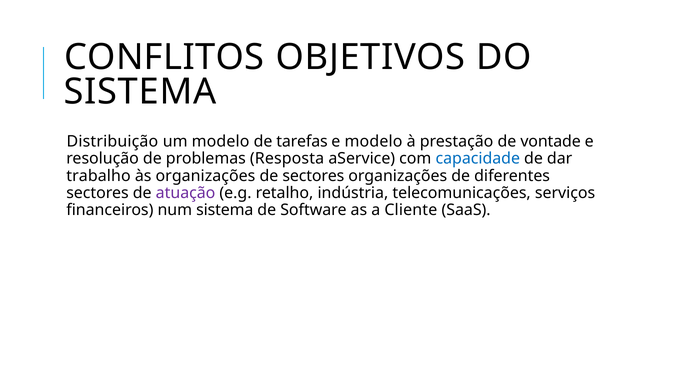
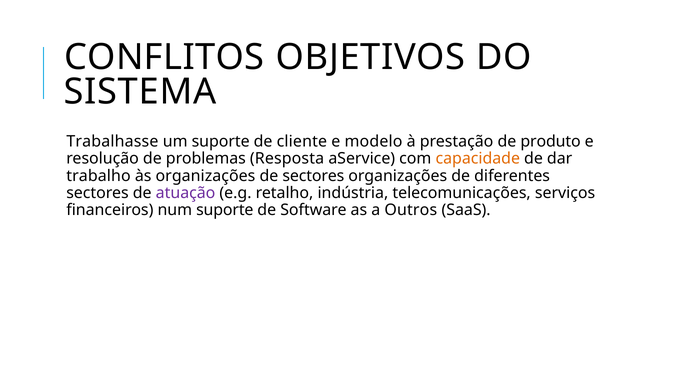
Distribuição: Distribuição -> Trabalhasse
um modelo: modelo -> suporte
tarefas: tarefas -> cliente
vontade: vontade -> produto
capacidade colour: blue -> orange
num sistema: sistema -> suporte
Cliente: Cliente -> Outros
